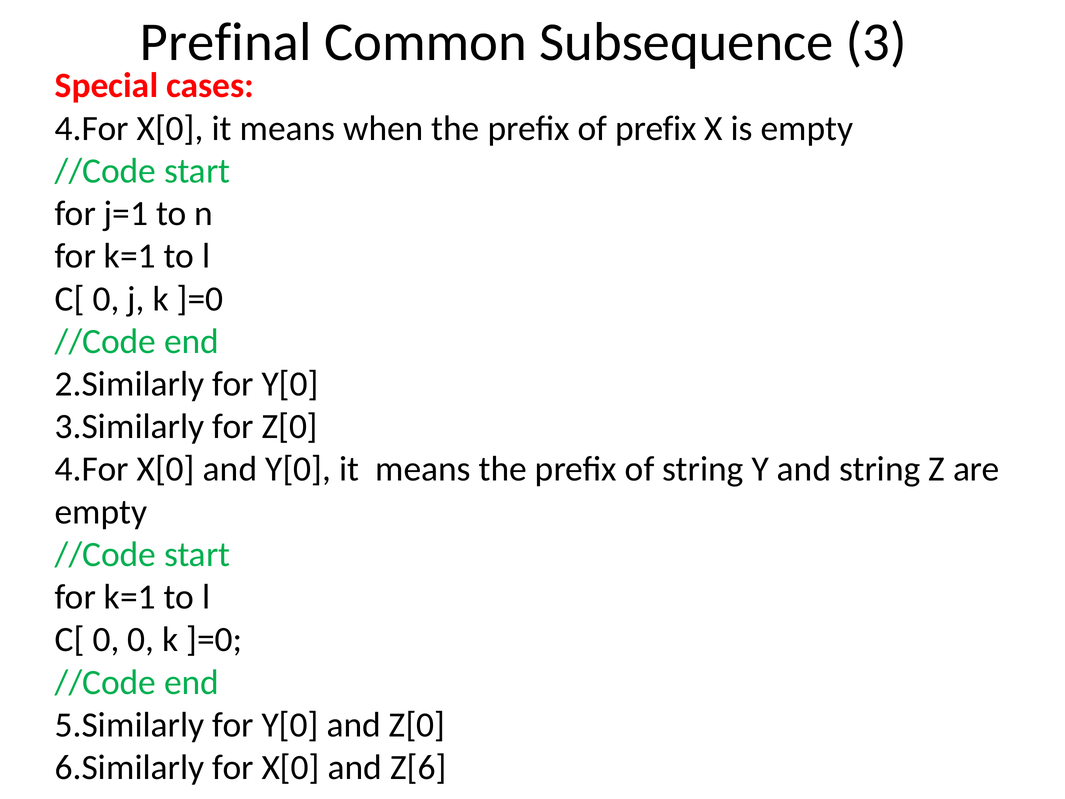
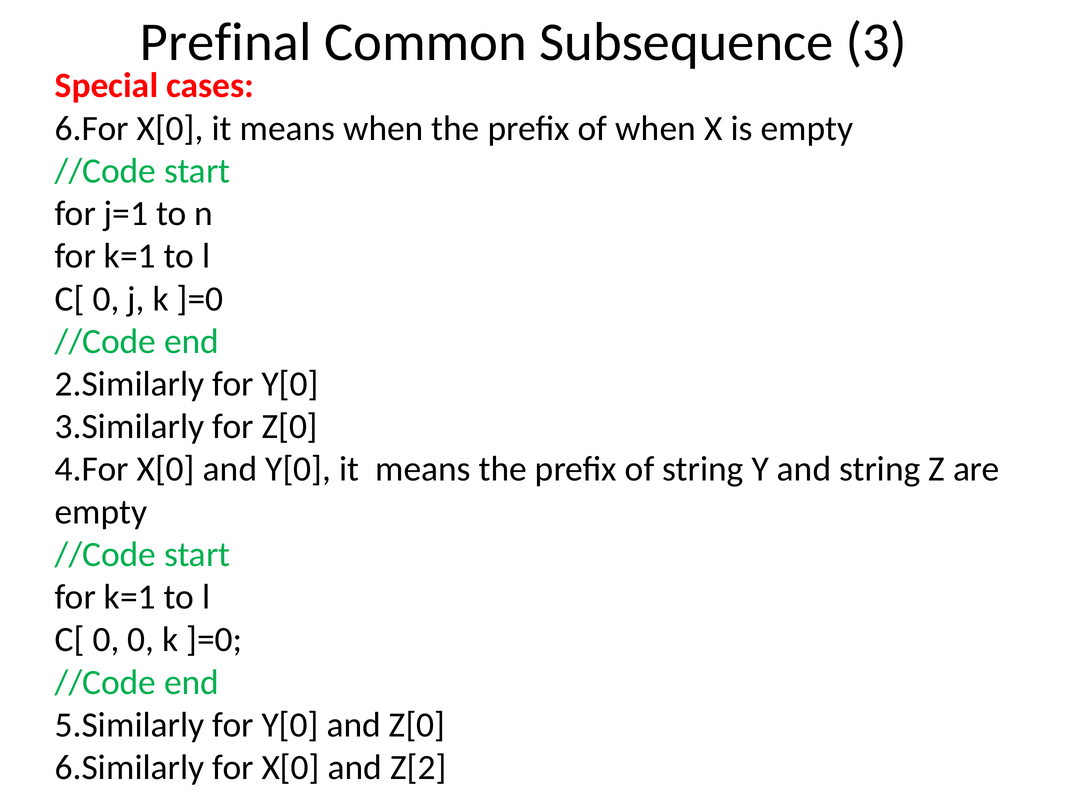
4.For at (92, 128): 4.For -> 6.For
of prefix: prefix -> when
Z[6: Z[6 -> Z[2
